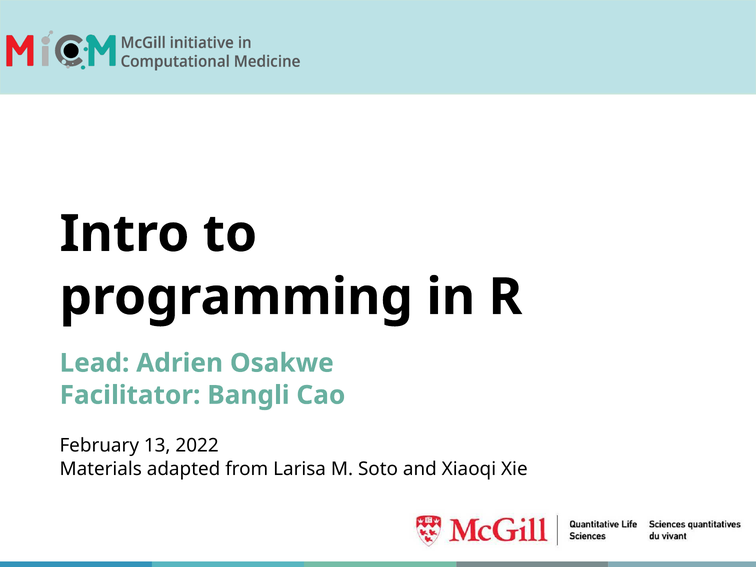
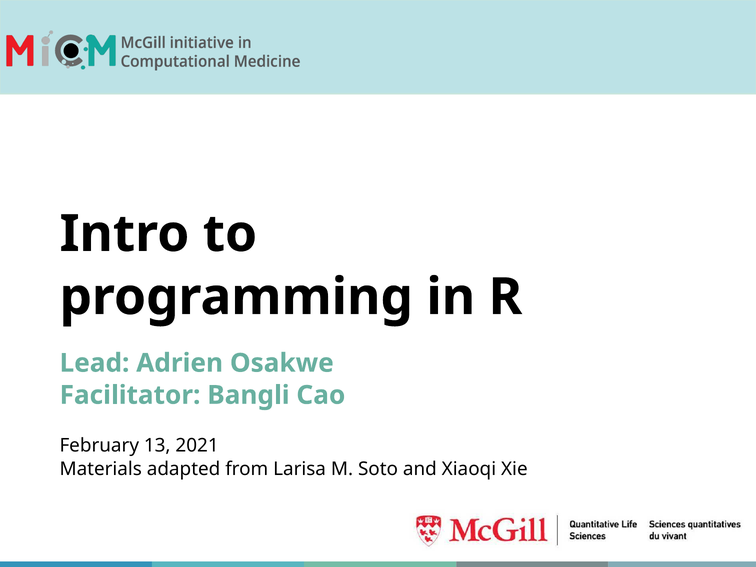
2022: 2022 -> 2021
